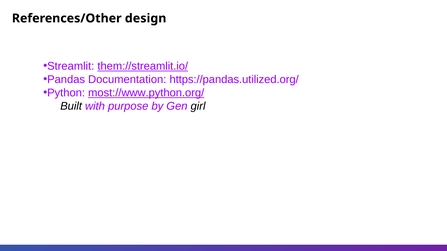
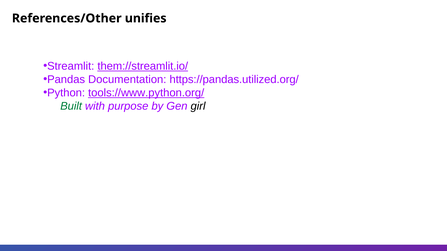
design: design -> unifies
most://www.python.org/: most://www.python.org/ -> tools://www.python.org/
Built colour: black -> green
